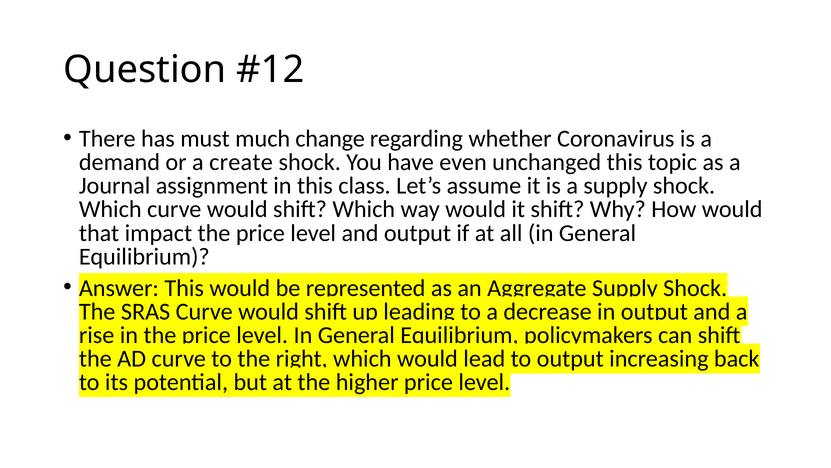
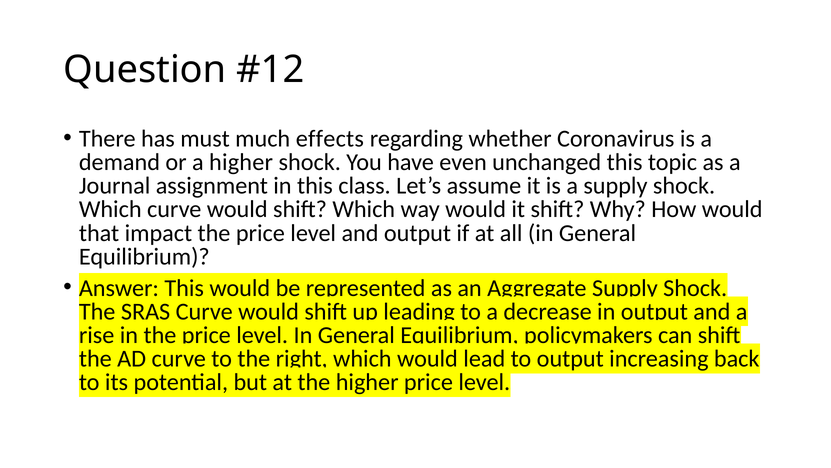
change: change -> effects
a create: create -> higher
